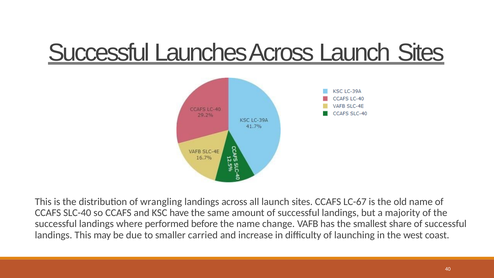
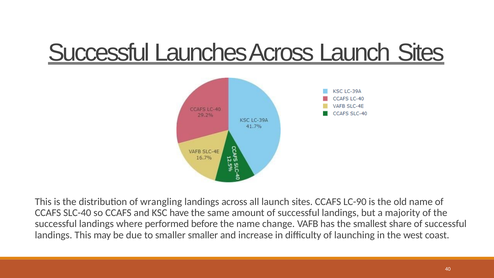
LC-67: LC-67 -> LC-90
smaller carried: carried -> smaller
